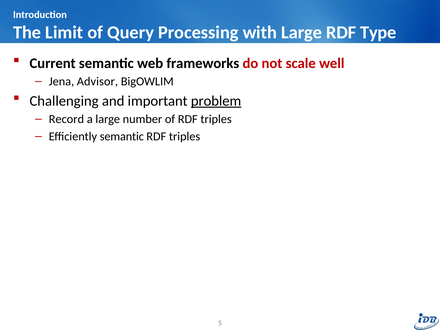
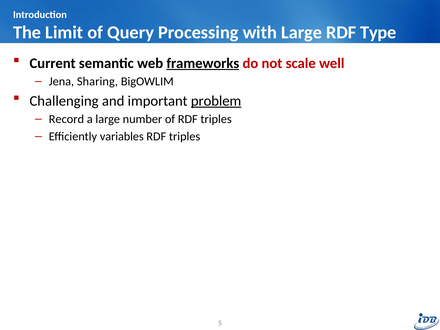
frameworks underline: none -> present
Advisor: Advisor -> Sharing
Efficiently semantic: semantic -> variables
